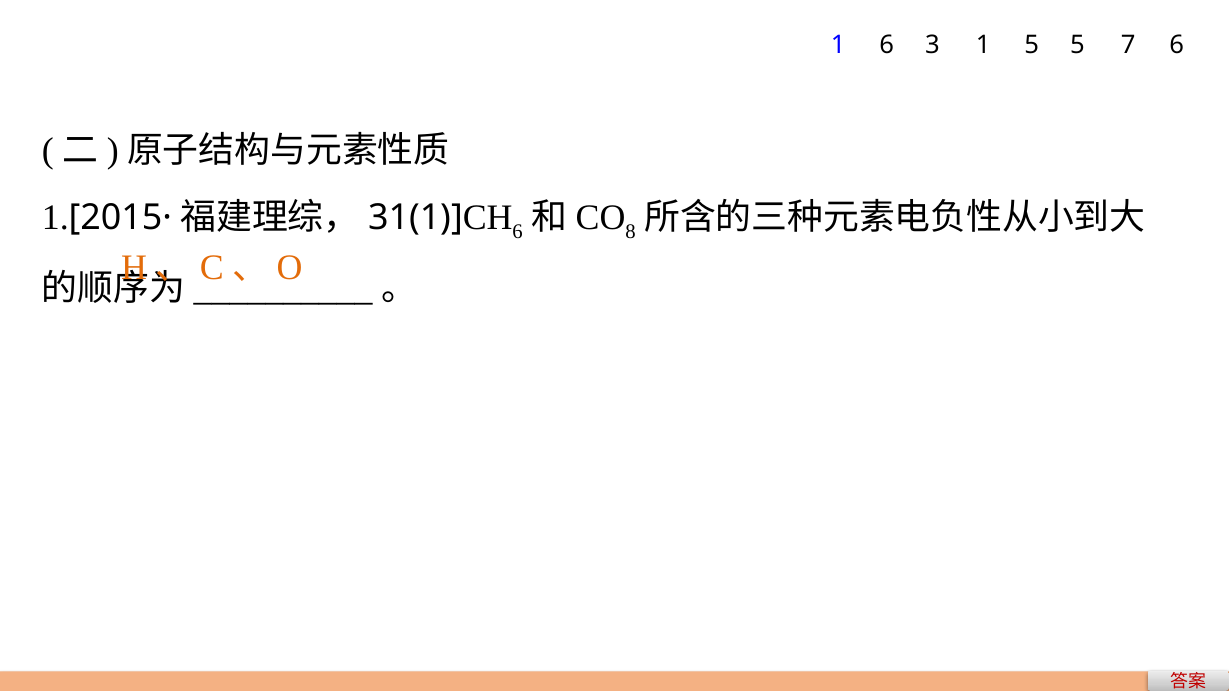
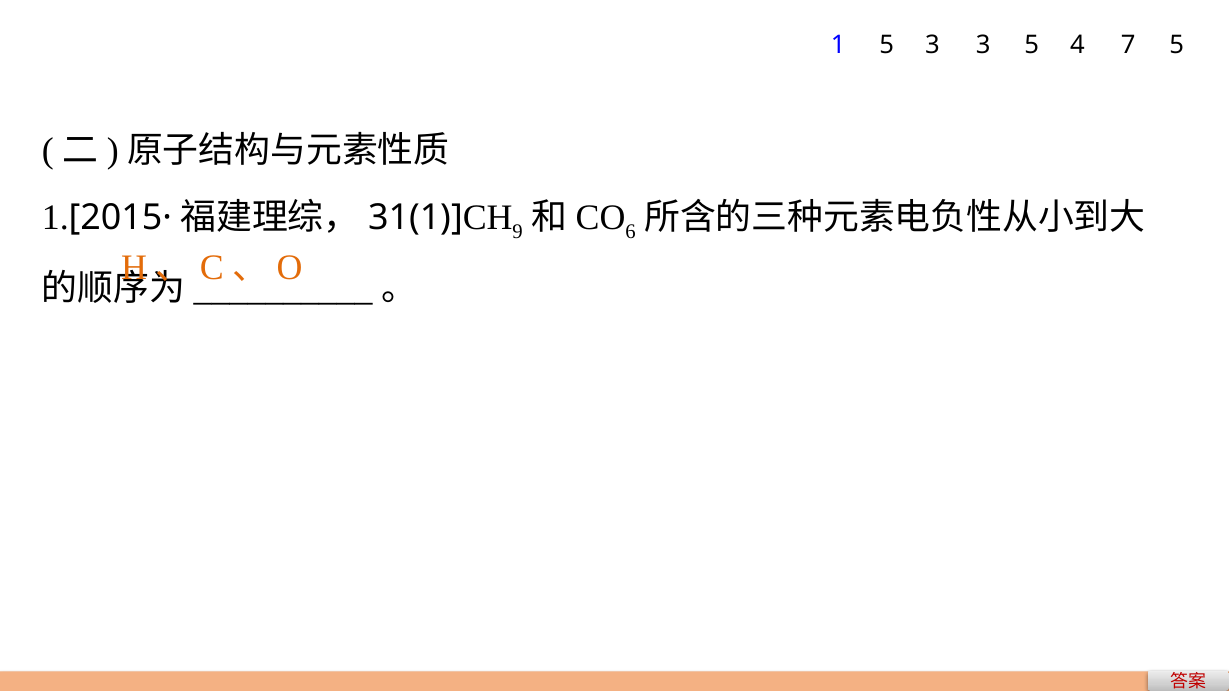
1 6: 6 -> 5
3 1: 1 -> 3
5 5: 5 -> 4
7 6: 6 -> 5
6 at (518, 232): 6 -> 9
8: 8 -> 6
